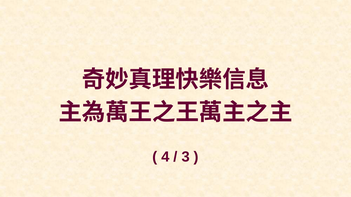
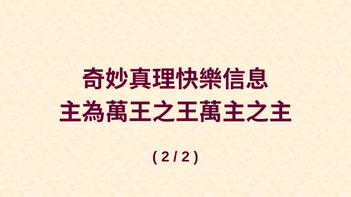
4 at (165, 157): 4 -> 2
3 at (186, 157): 3 -> 2
